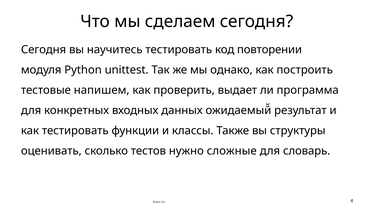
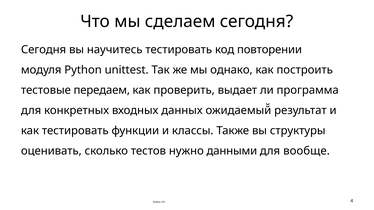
напишем: напишем -> передаем
сложные: сложные -> данными
словарь: словарь -> вообще
